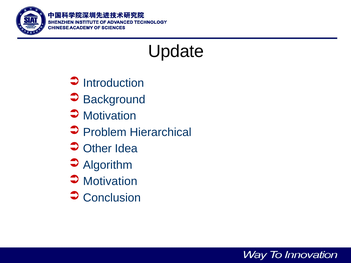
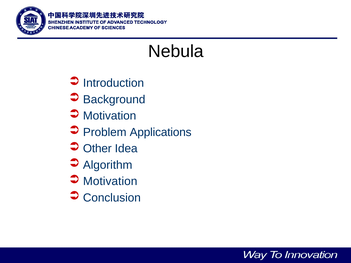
Update: Update -> Nebula
Hierarchical: Hierarchical -> Applications
